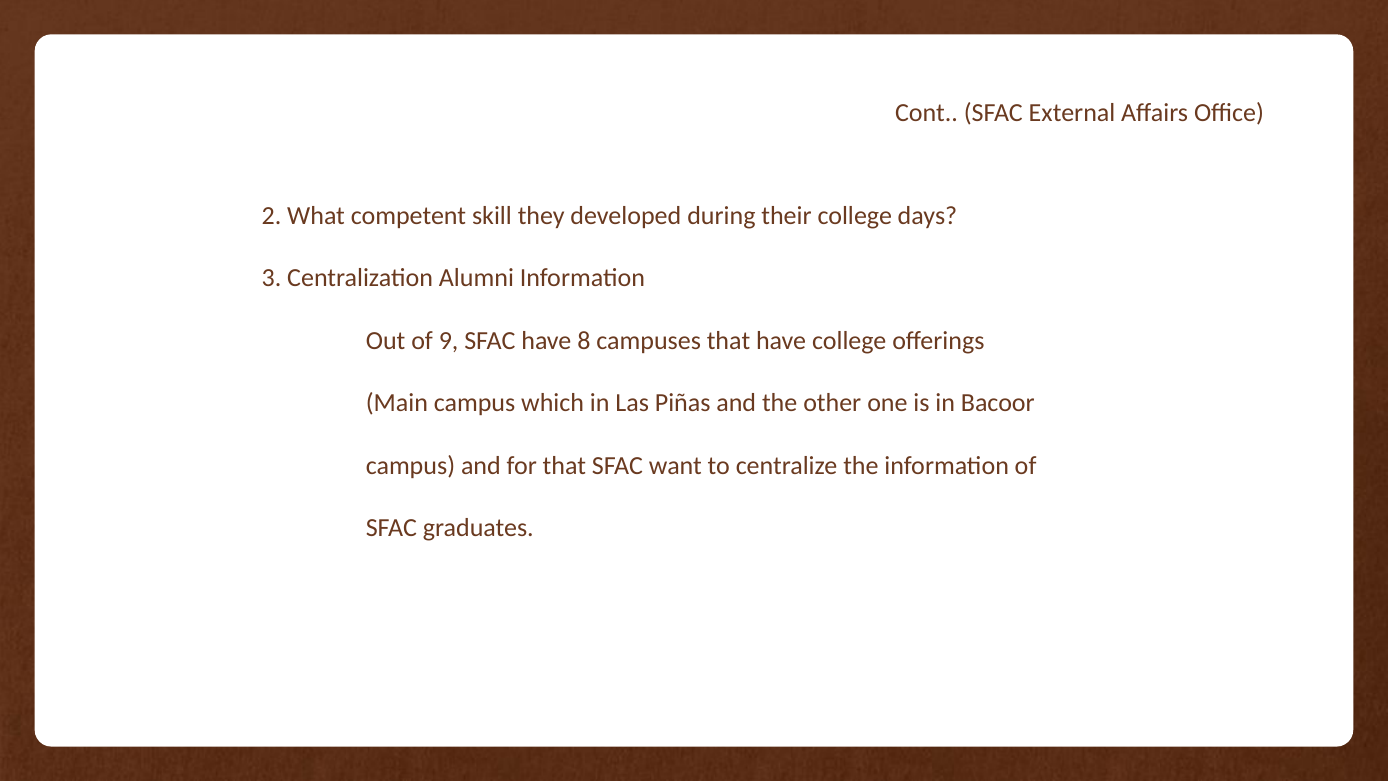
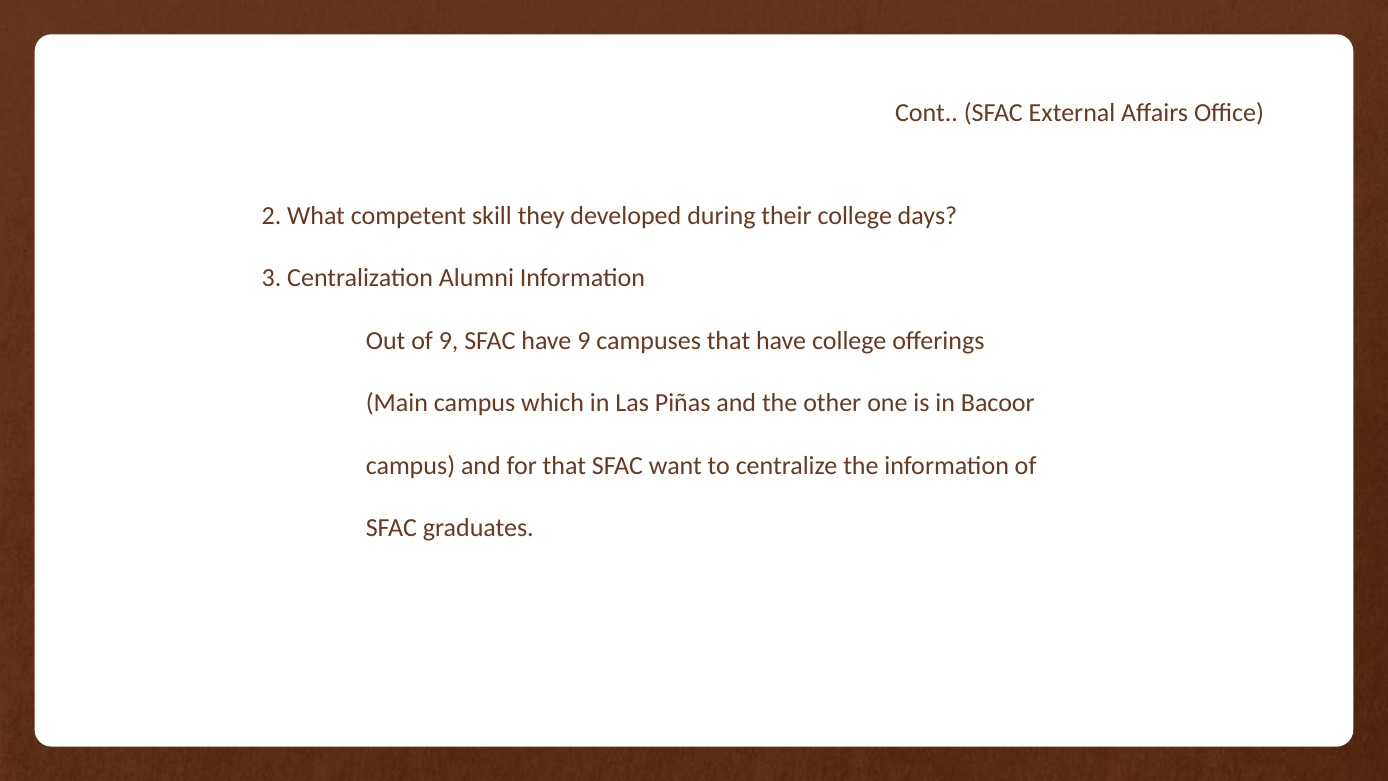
have 8: 8 -> 9
